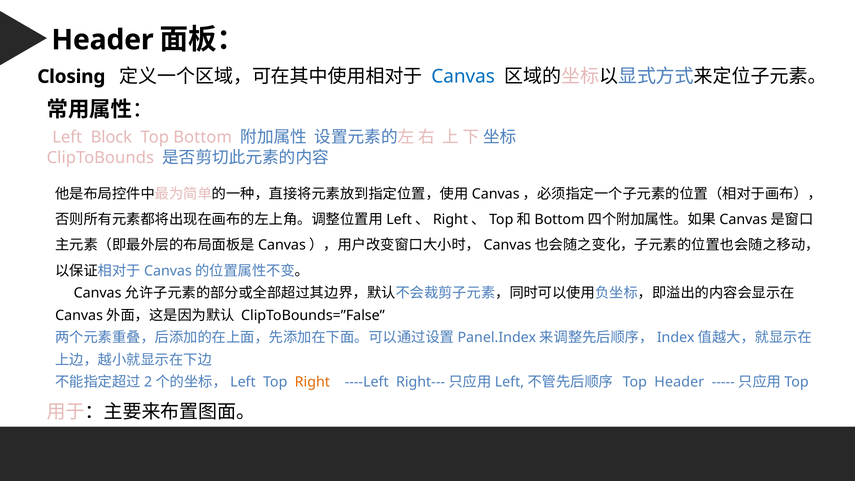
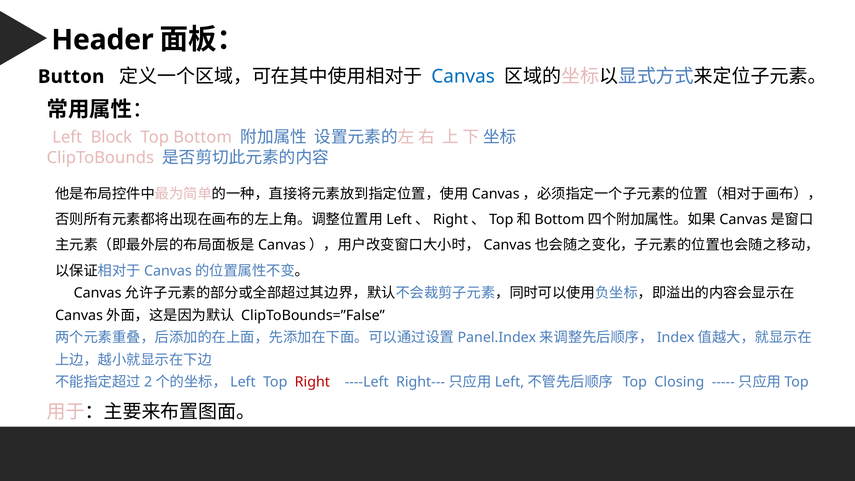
Closing: Closing -> Button
Right colour: orange -> red
Top Header: Header -> Closing
